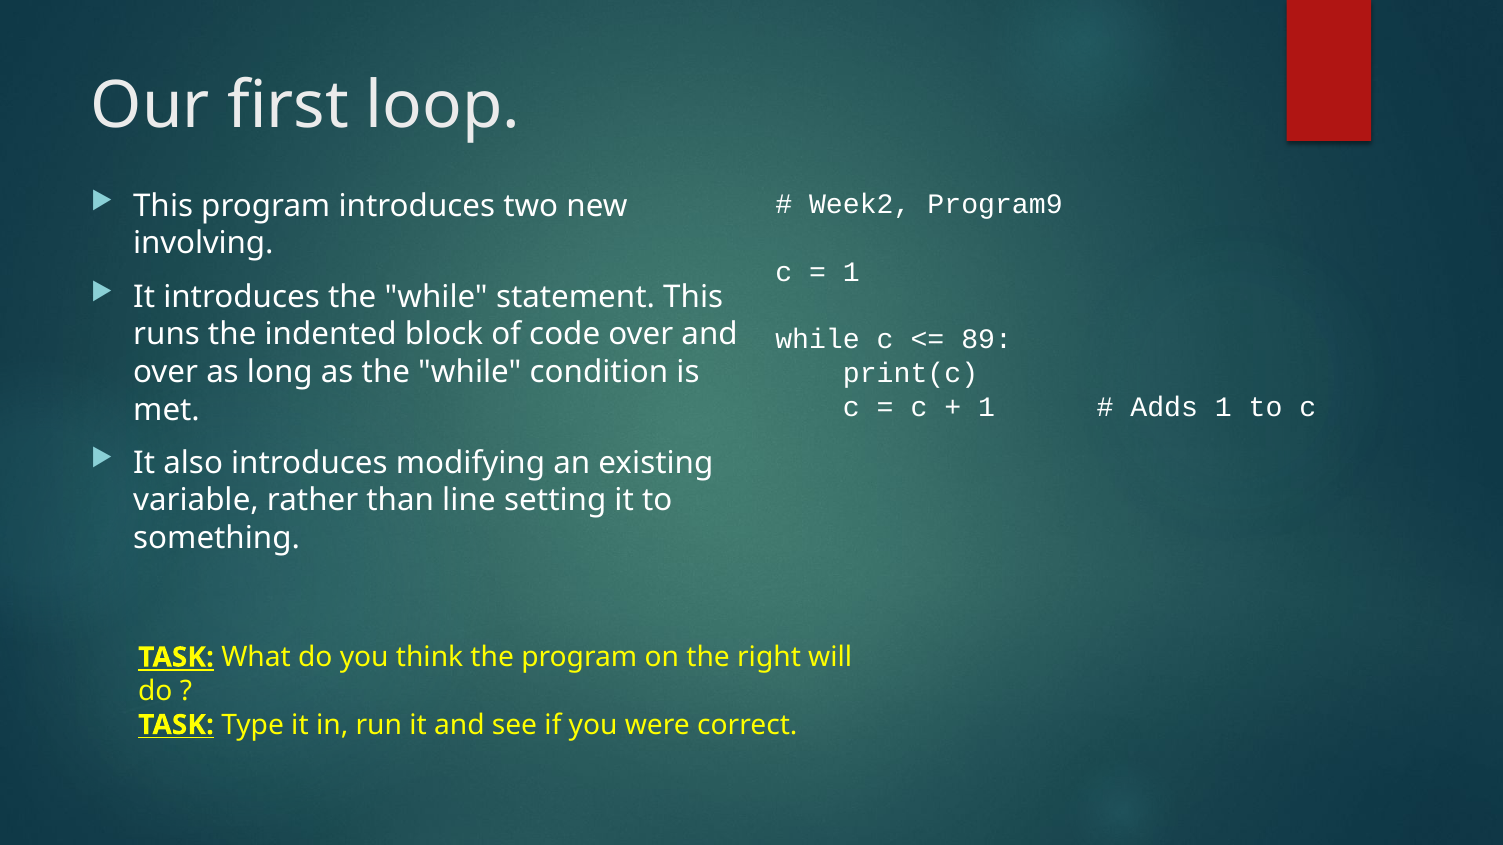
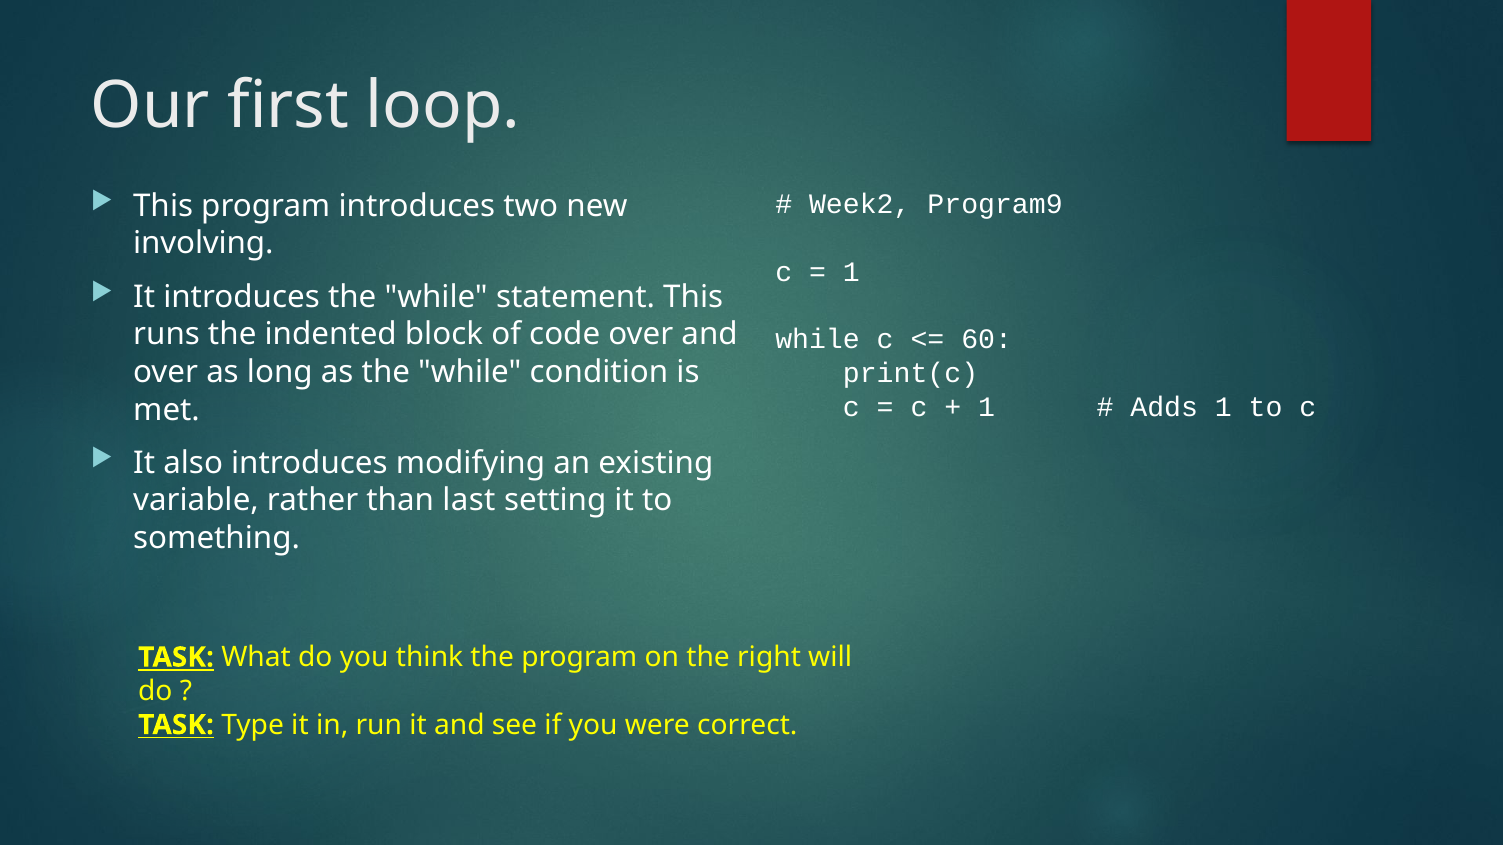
89: 89 -> 60
line: line -> last
